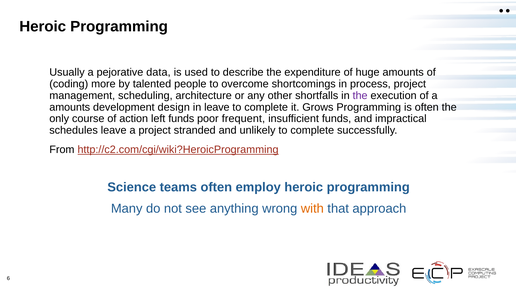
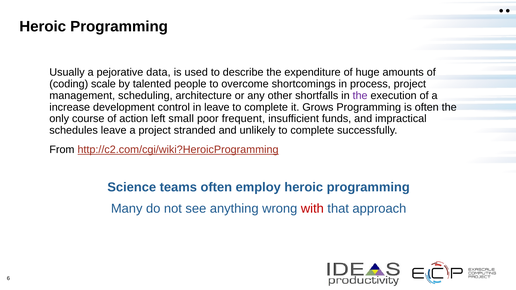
more: more -> scale
amounts at (70, 107): amounts -> increase
design: design -> control
left funds: funds -> small
with colour: orange -> red
